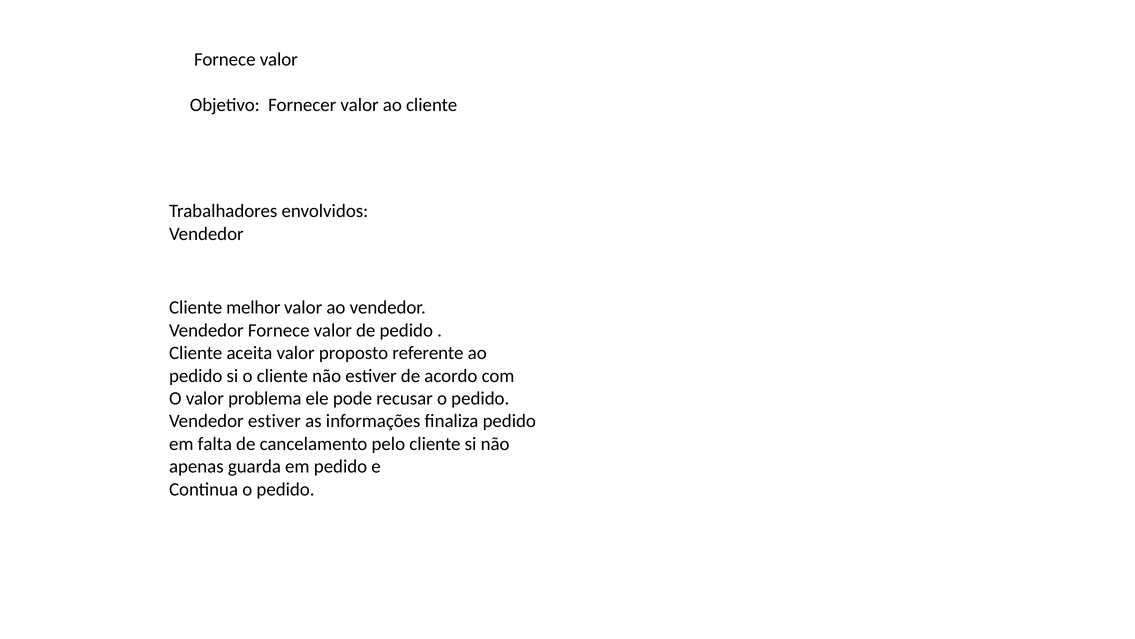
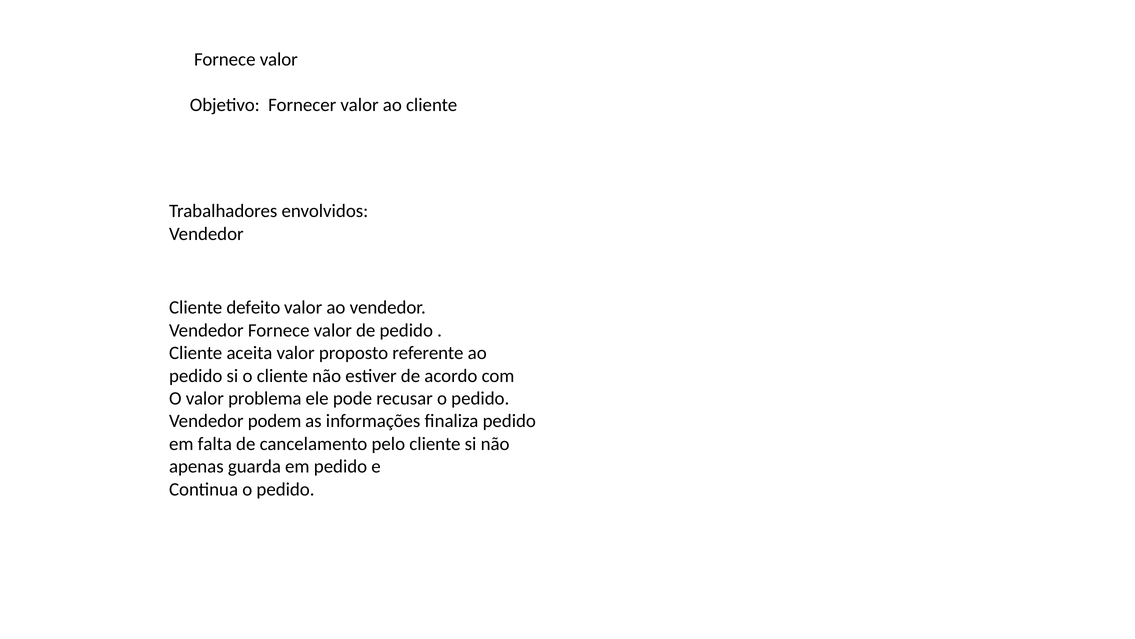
melhor: melhor -> defeito
Vendedor estiver: estiver -> podem
